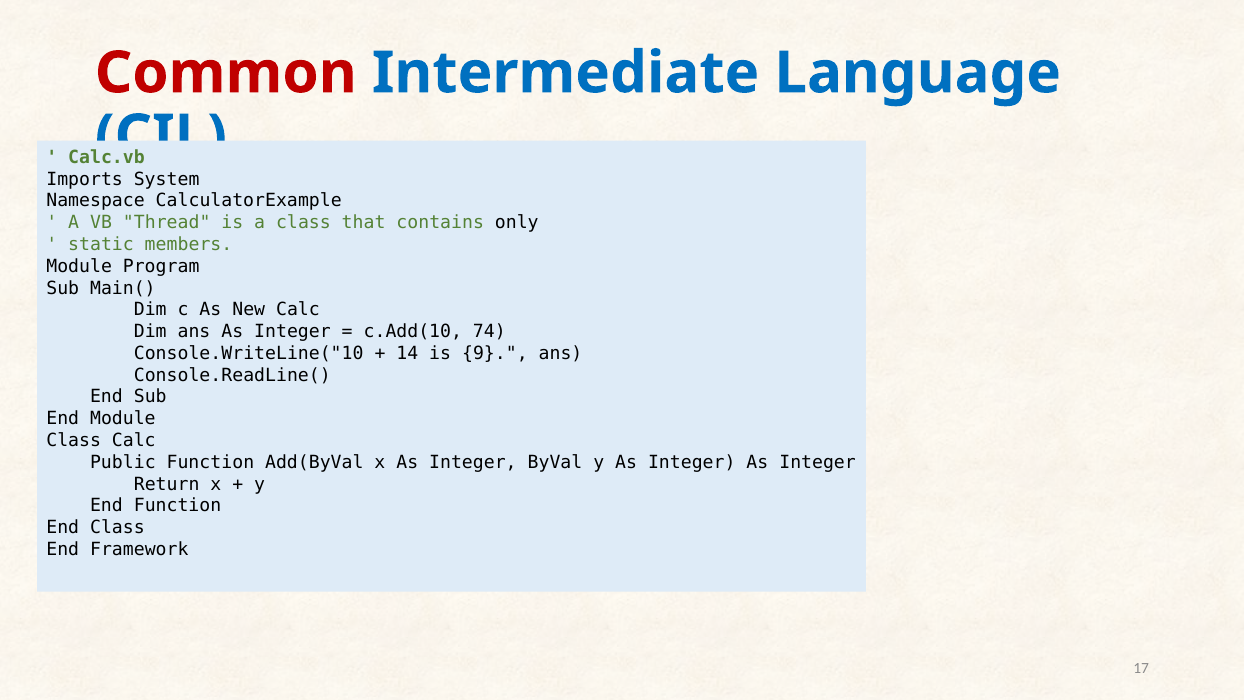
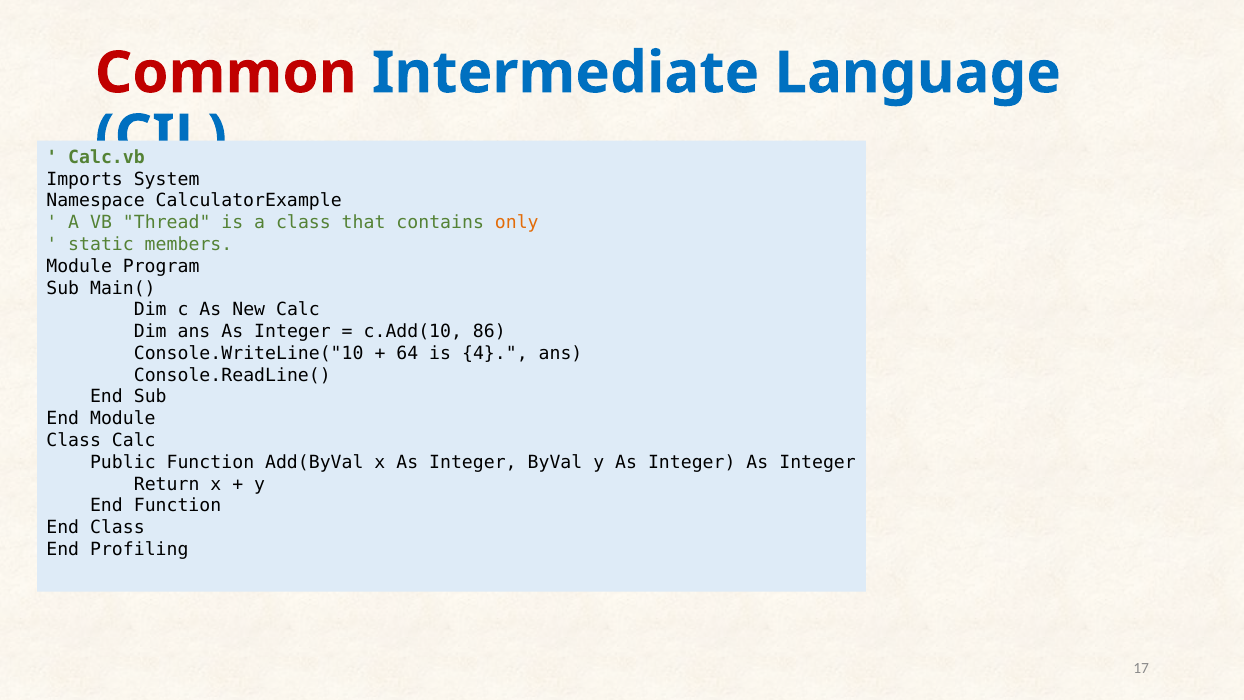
only colour: black -> orange
74: 74 -> 86
14: 14 -> 64
9: 9 -> 4
Framework: Framework -> Profiling
